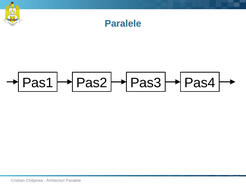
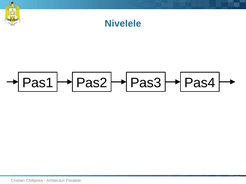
Paralele at (123, 24): Paralele -> Nivelele
